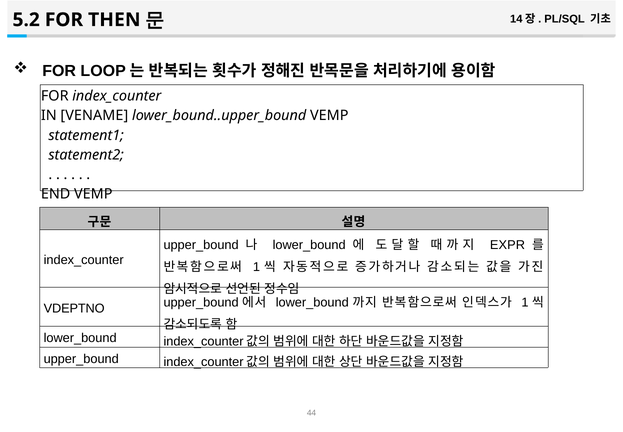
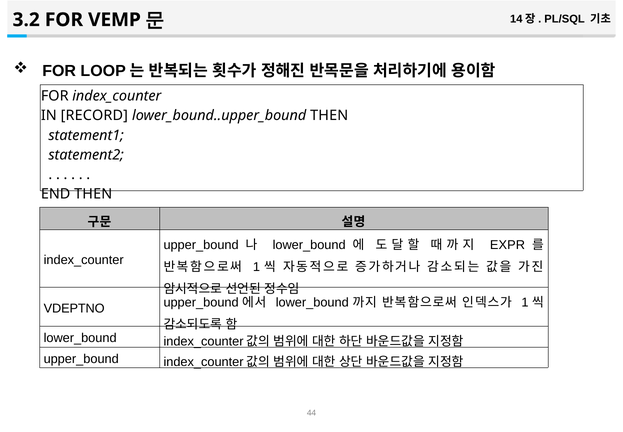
5.2: 5.2 -> 3.2
THEN: THEN -> VEMP
VENAME: VENAME -> RECORD
VEMP at (329, 116): VEMP -> THEN
END VEMP: VEMP -> THEN
